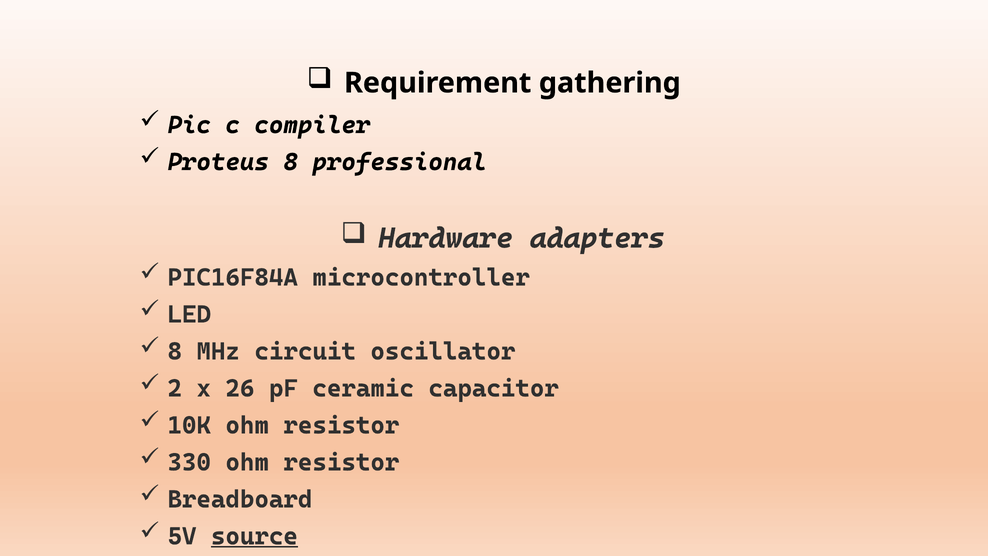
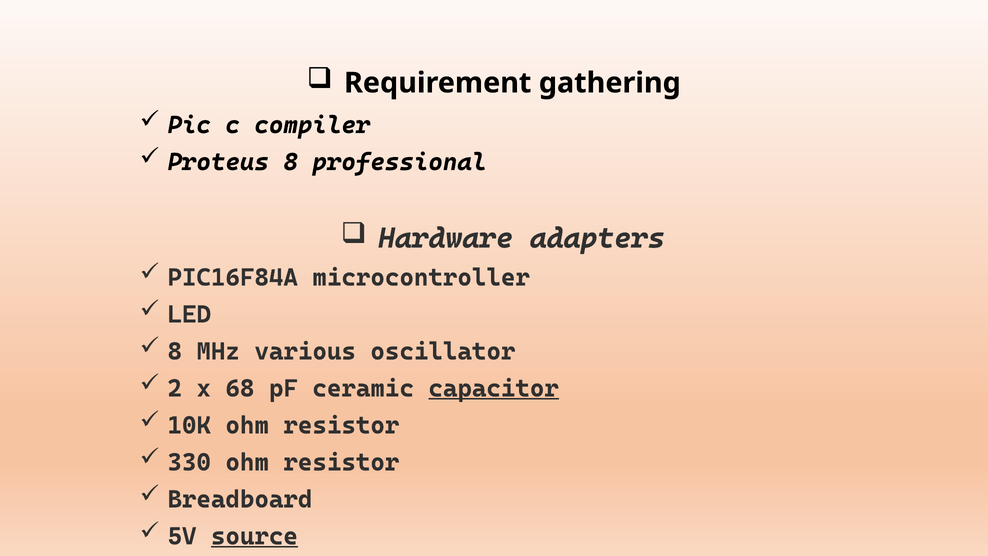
circuit: circuit -> various
26: 26 -> 68
capacitor underline: none -> present
